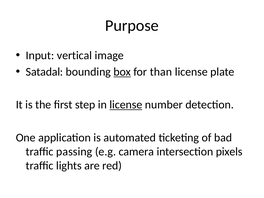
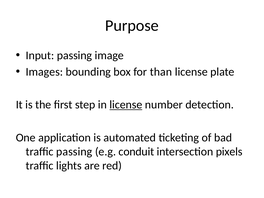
Input vertical: vertical -> passing
Satadal: Satadal -> Images
box underline: present -> none
camera: camera -> conduit
